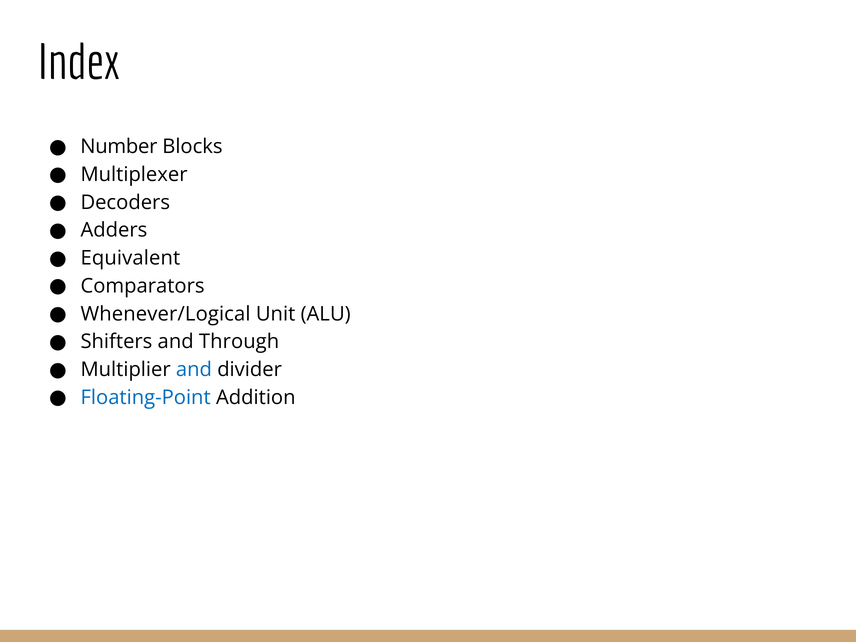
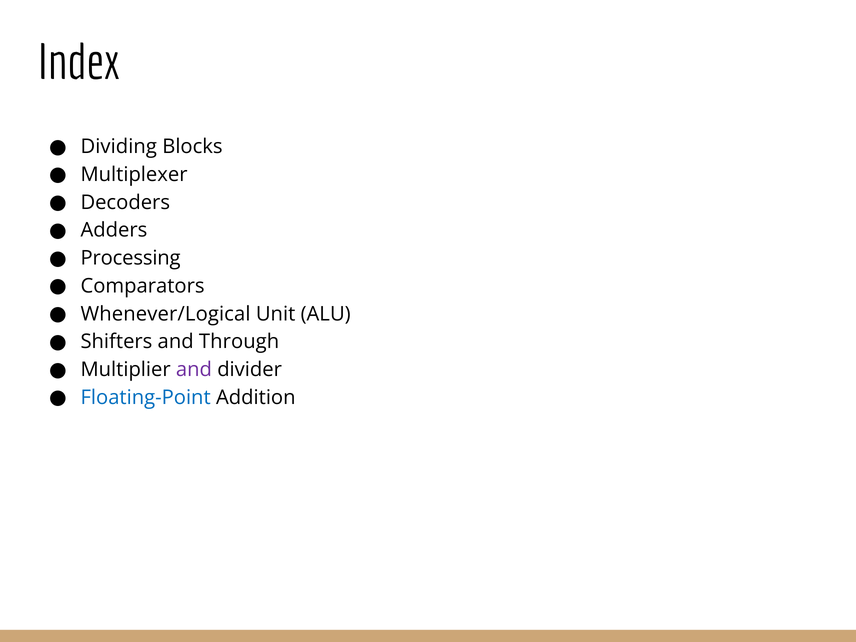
Number: Number -> Dividing
Equivalent: Equivalent -> Processing
and at (194, 370) colour: blue -> purple
